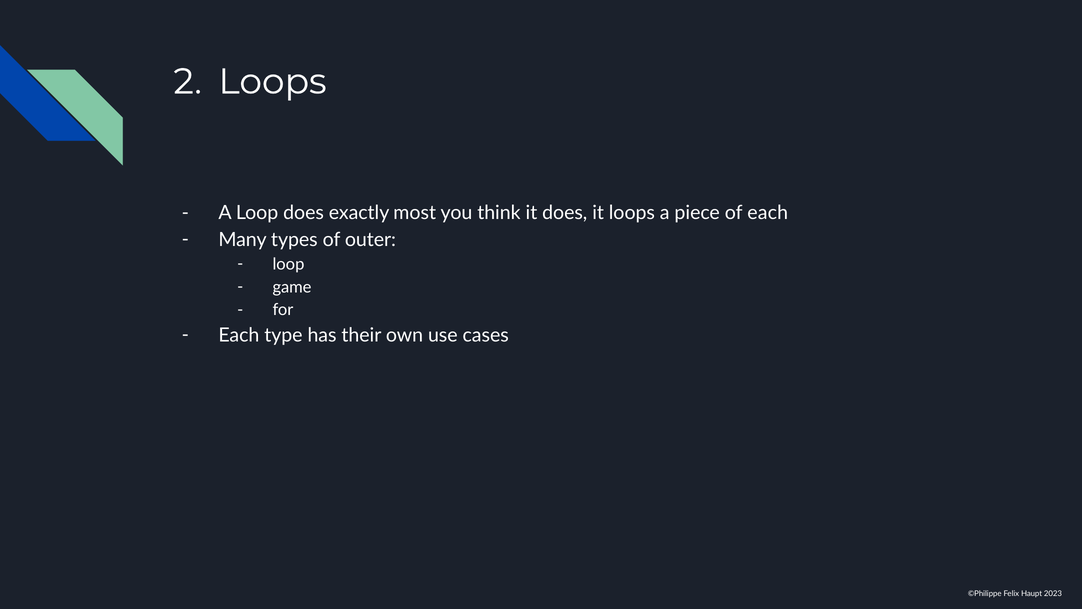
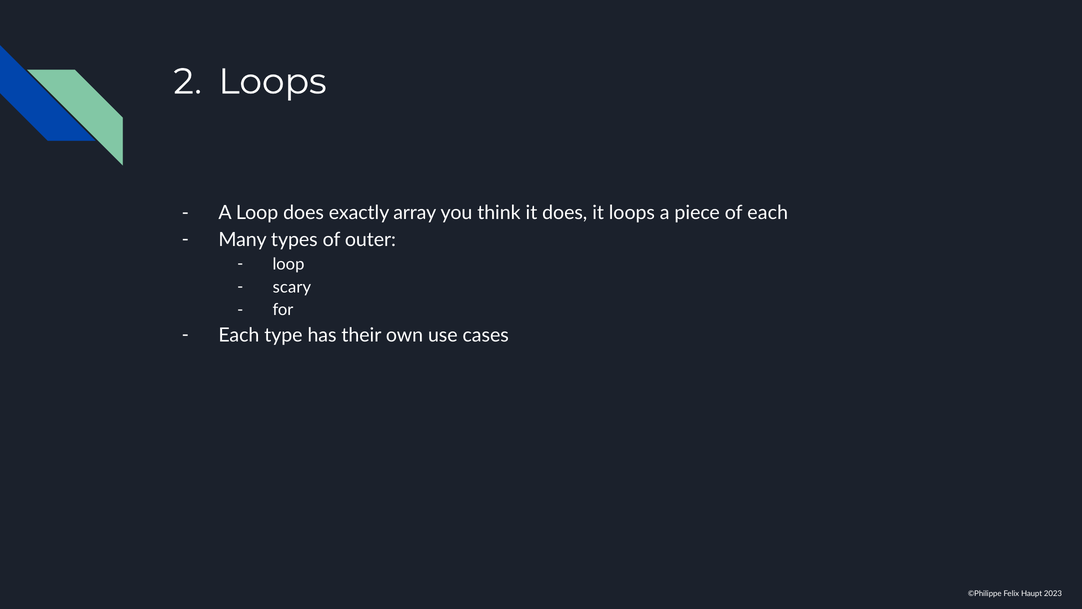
most: most -> array
game: game -> scary
